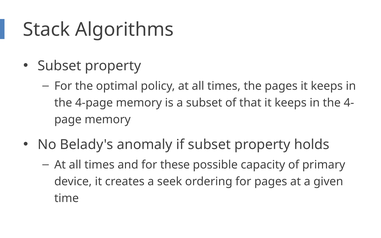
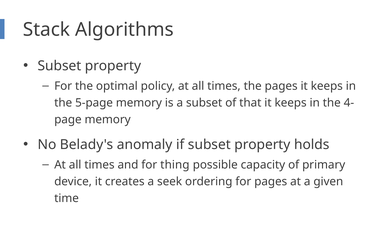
4-page: 4-page -> 5-page
these: these -> thing
